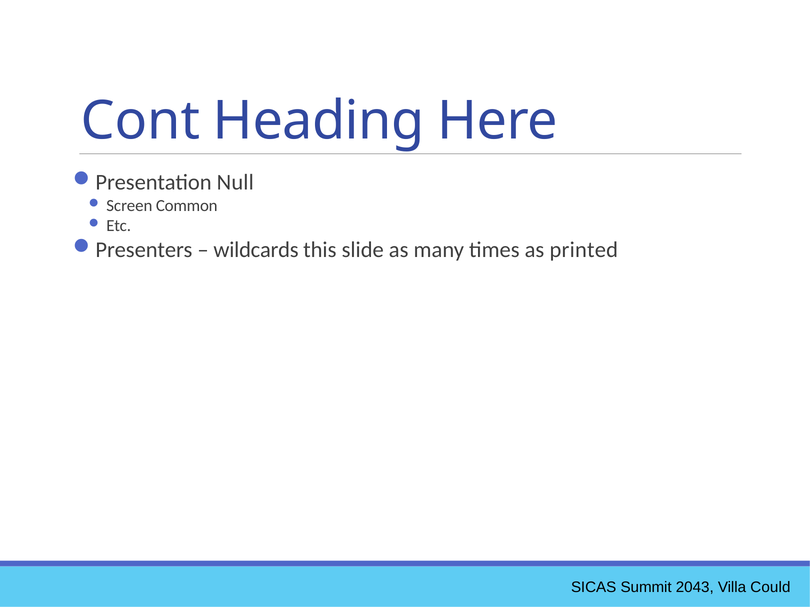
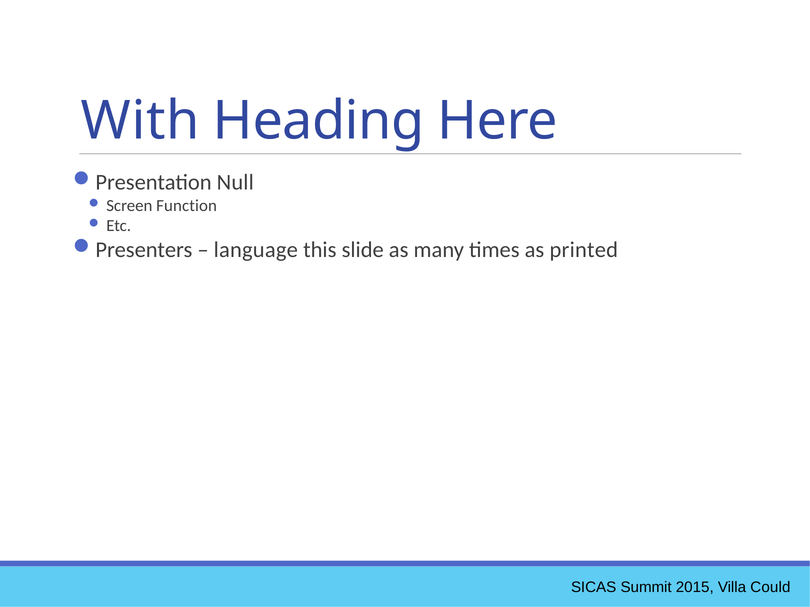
Cont: Cont -> With
Common: Common -> Function
wildcards: wildcards -> language
2043: 2043 -> 2015
